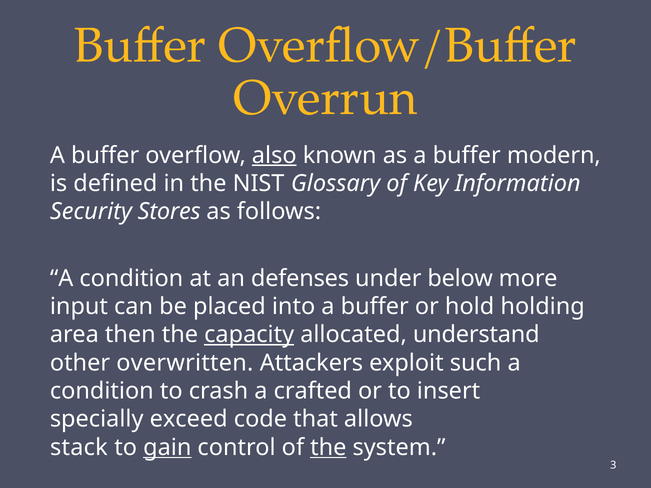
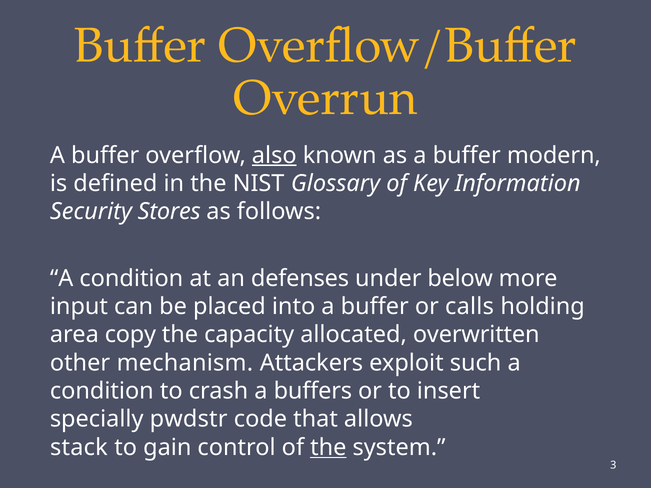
hold: hold -> calls
then: then -> copy
capacity underline: present -> none
understand: understand -> overwritten
overwritten: overwritten -> mechanism
crafted: crafted -> buffers
exceed: exceed -> pwdstr
gain underline: present -> none
